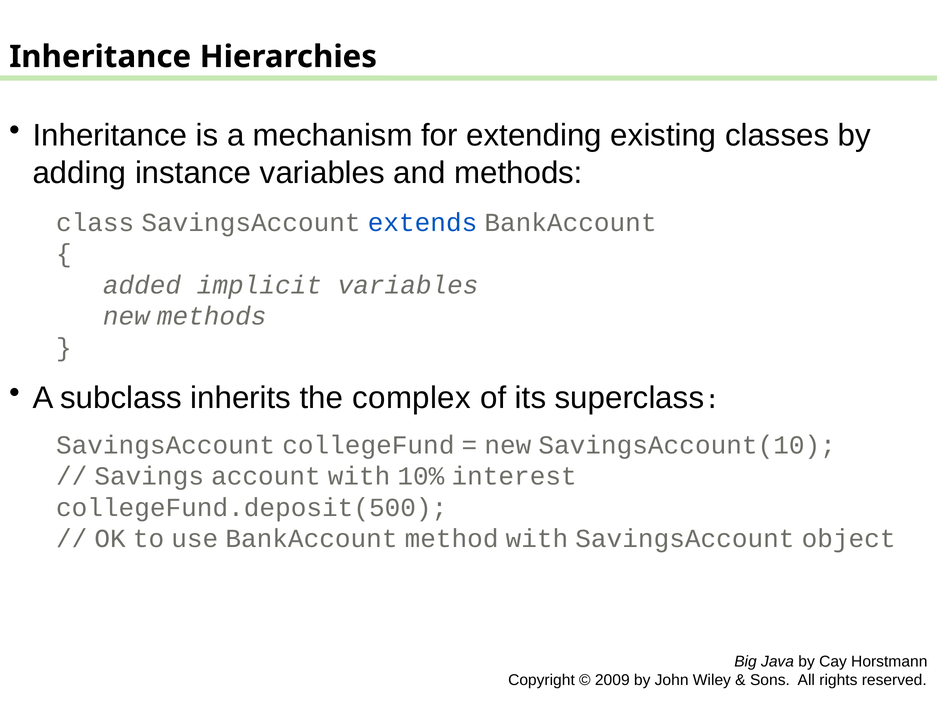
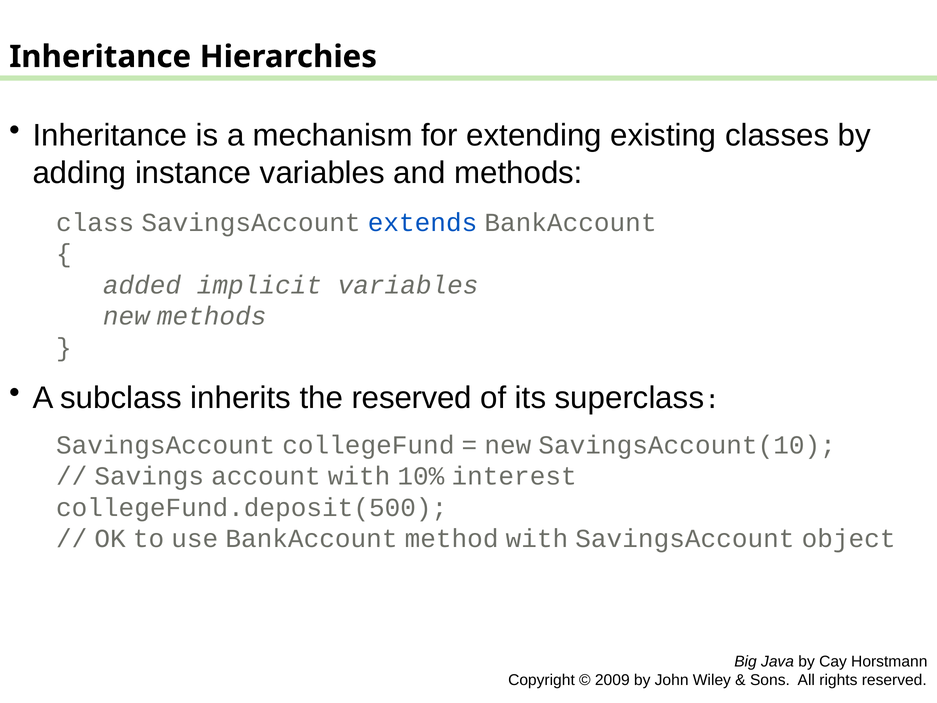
the complex: complex -> reserved
